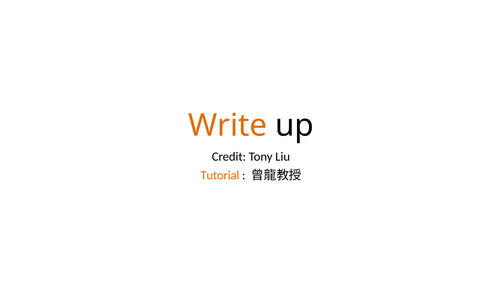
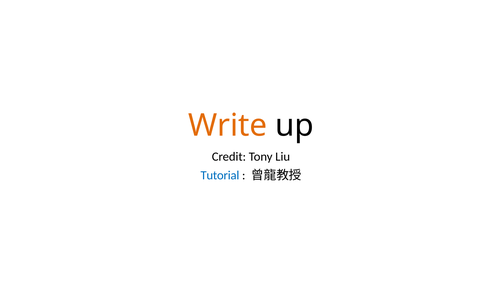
Tutorial colour: orange -> blue
